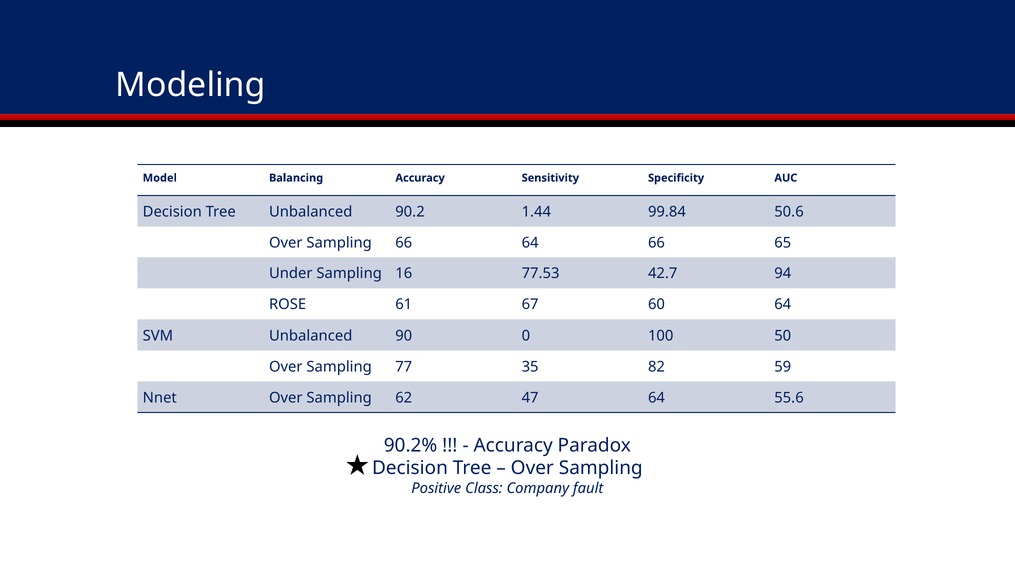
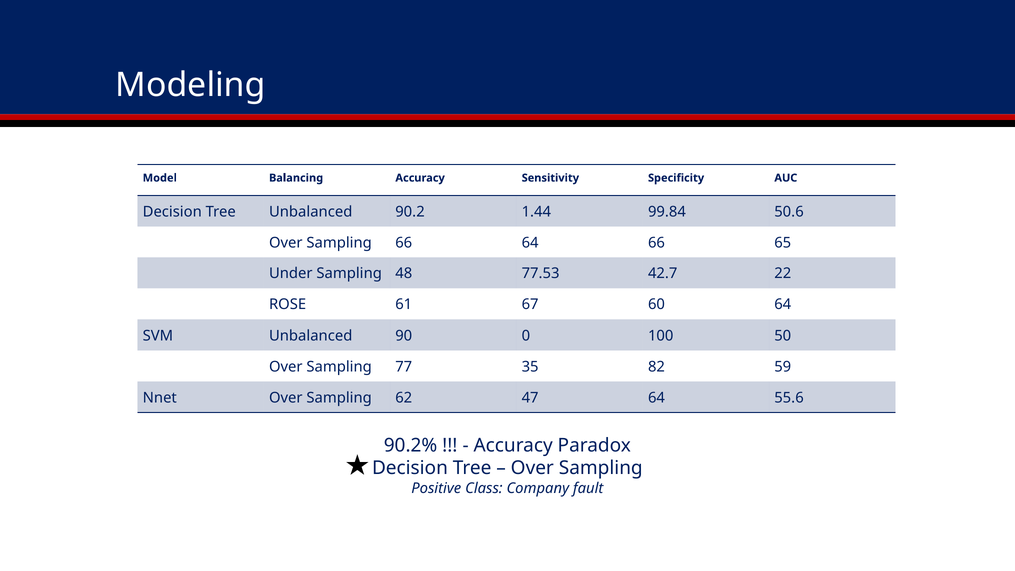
16: 16 -> 48
94: 94 -> 22
